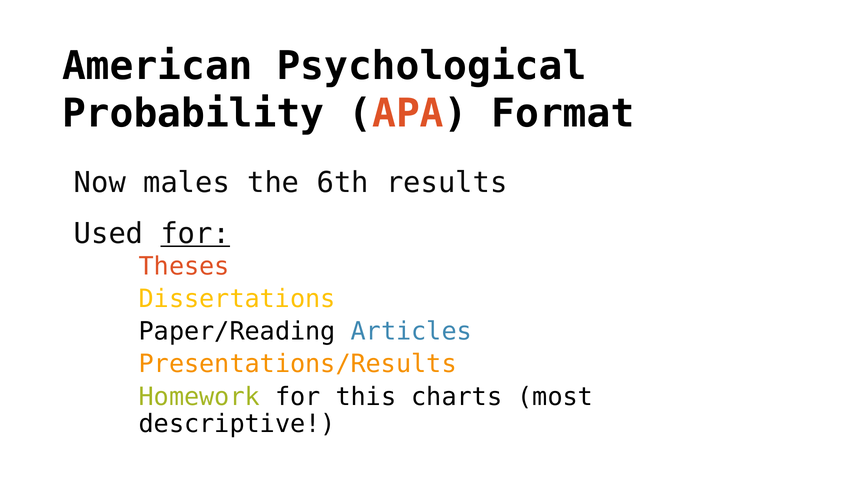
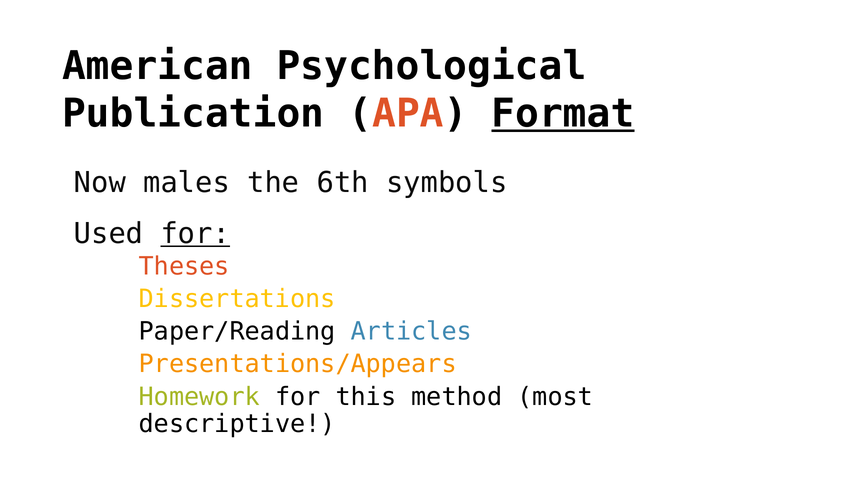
Probability: Probability -> Publication
Format underline: none -> present
results: results -> symbols
Presentations/Results: Presentations/Results -> Presentations/Appears
charts: charts -> method
